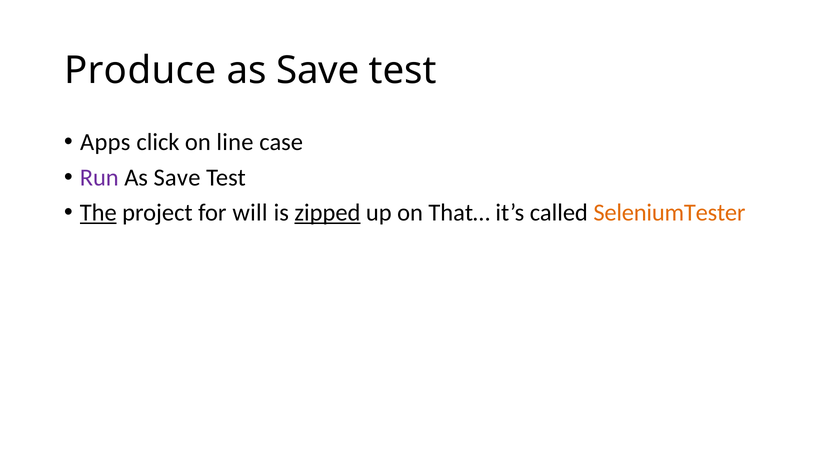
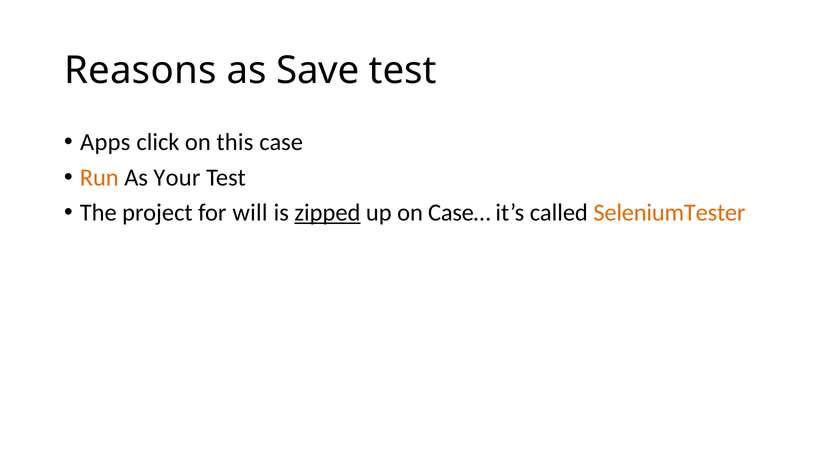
Produce: Produce -> Reasons
line: line -> this
Run colour: purple -> orange
Save at (177, 177): Save -> Your
The underline: present -> none
That…: That… -> Case…
